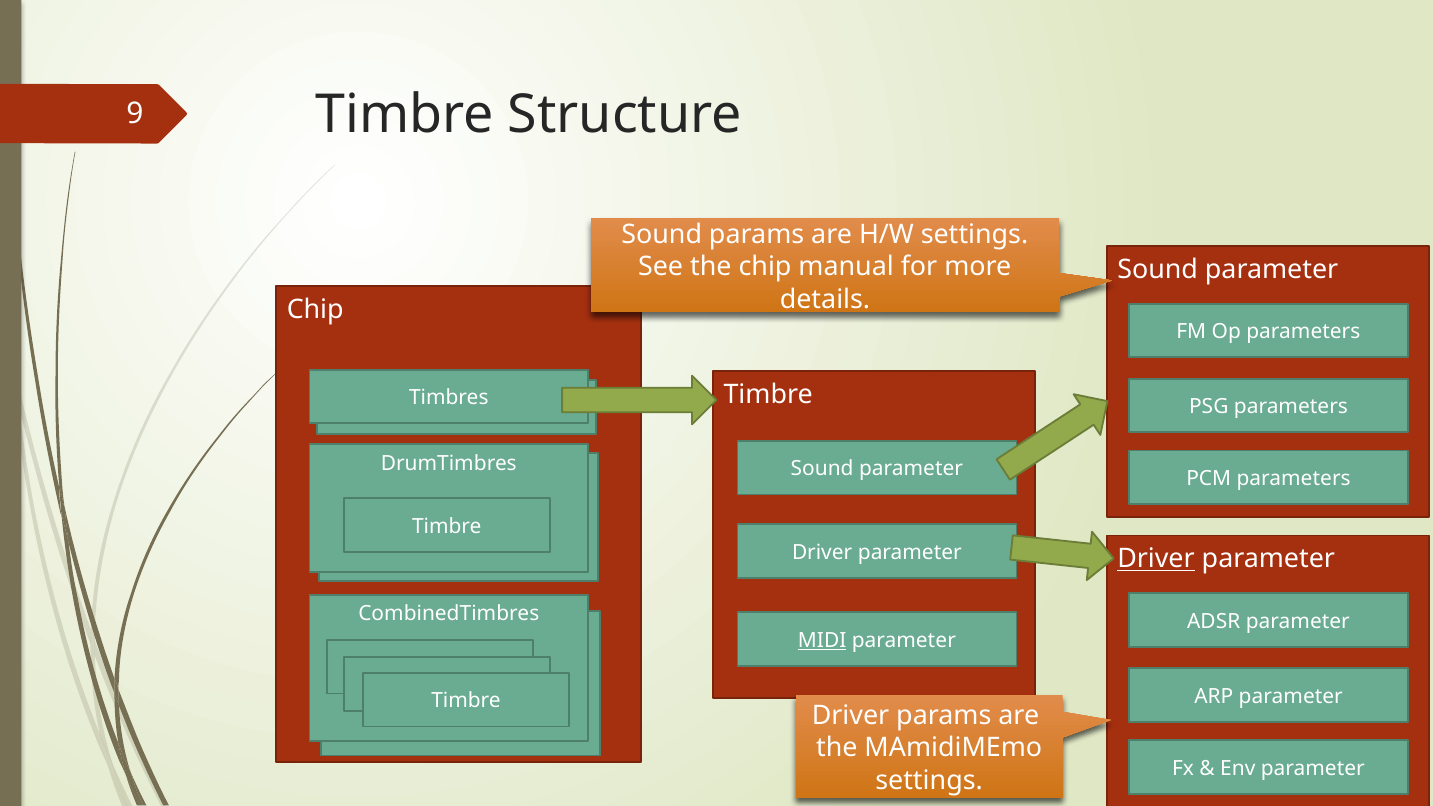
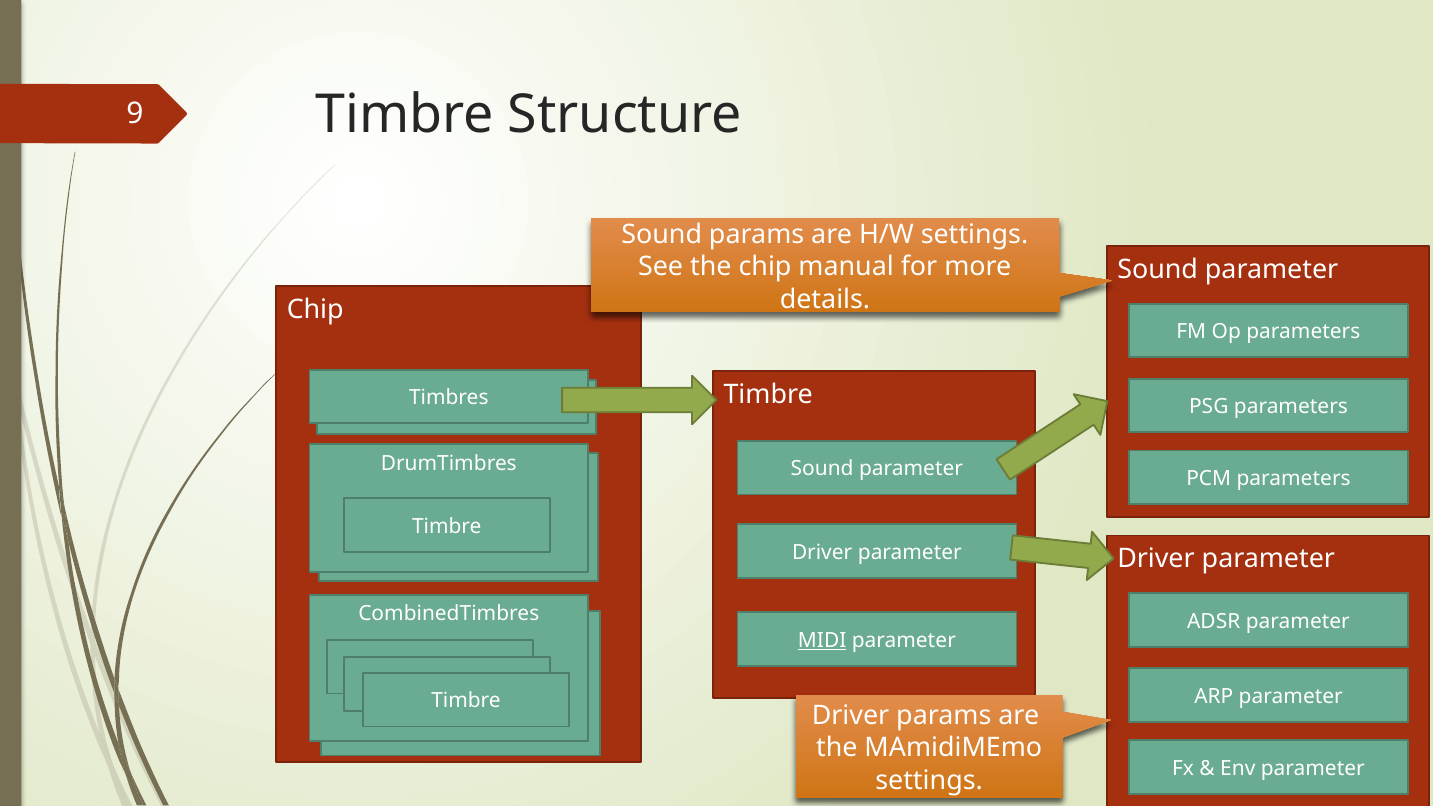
Driver at (1156, 559) underline: present -> none
